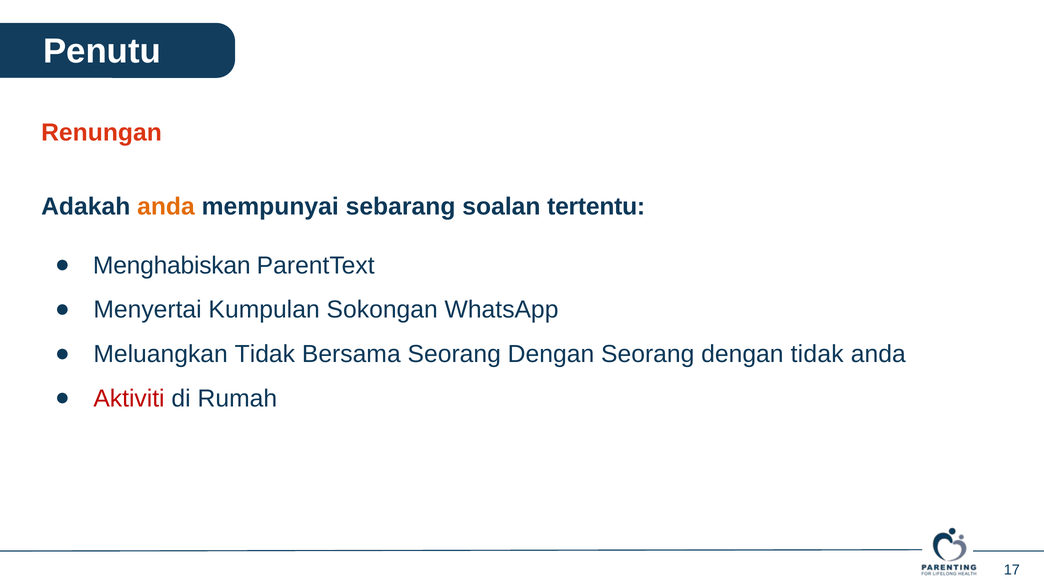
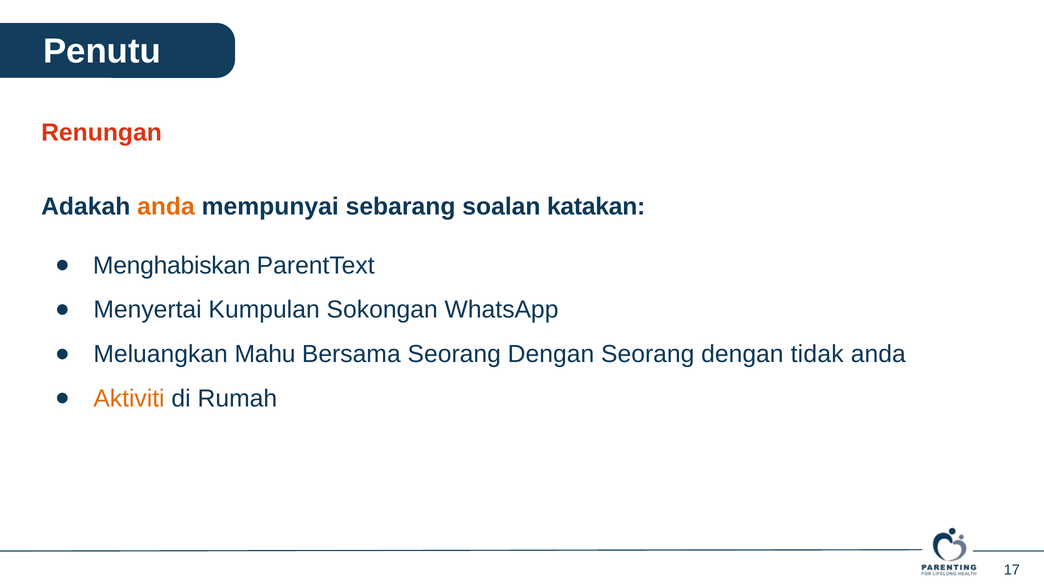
tertentu: tertentu -> katakan
Meluangkan Tidak: Tidak -> Mahu
Aktiviti colour: red -> orange
